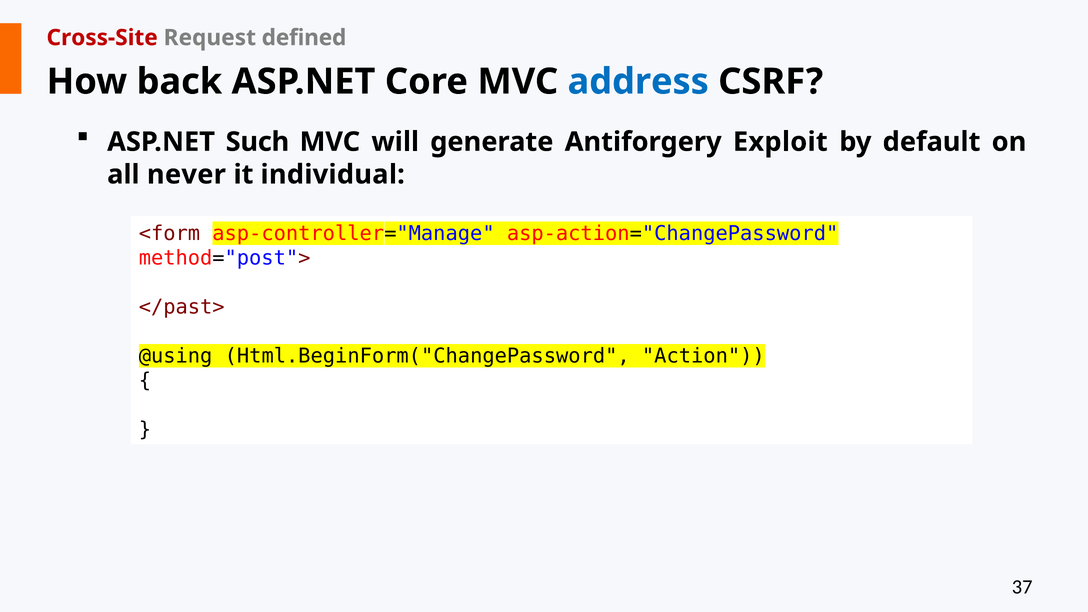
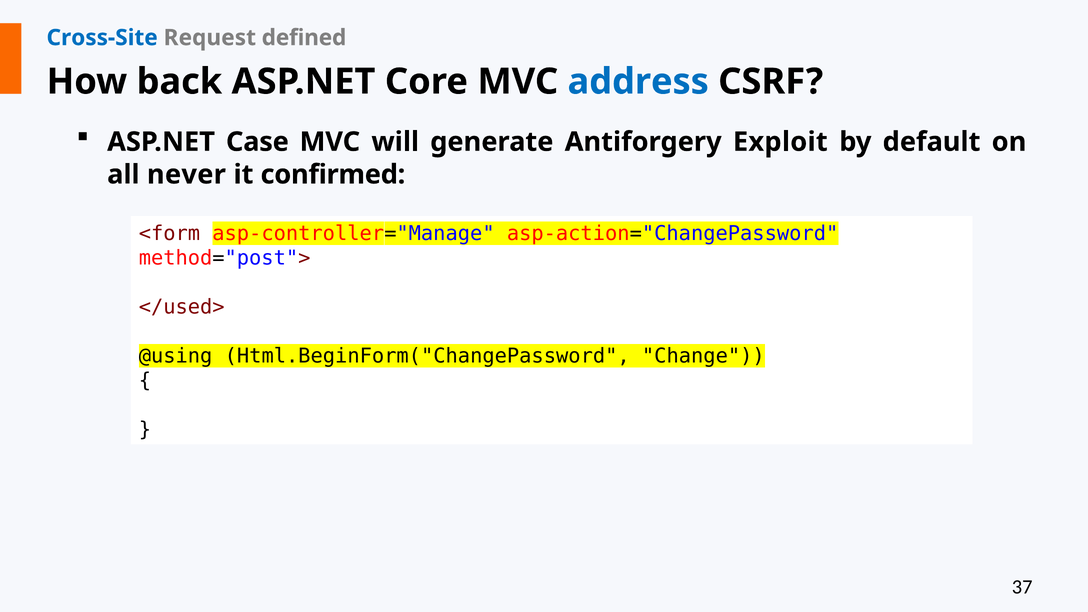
Cross-Site colour: red -> blue
Such: Such -> Case
individual: individual -> confirmed
</past>: </past> -> </used>
Action: Action -> Change
